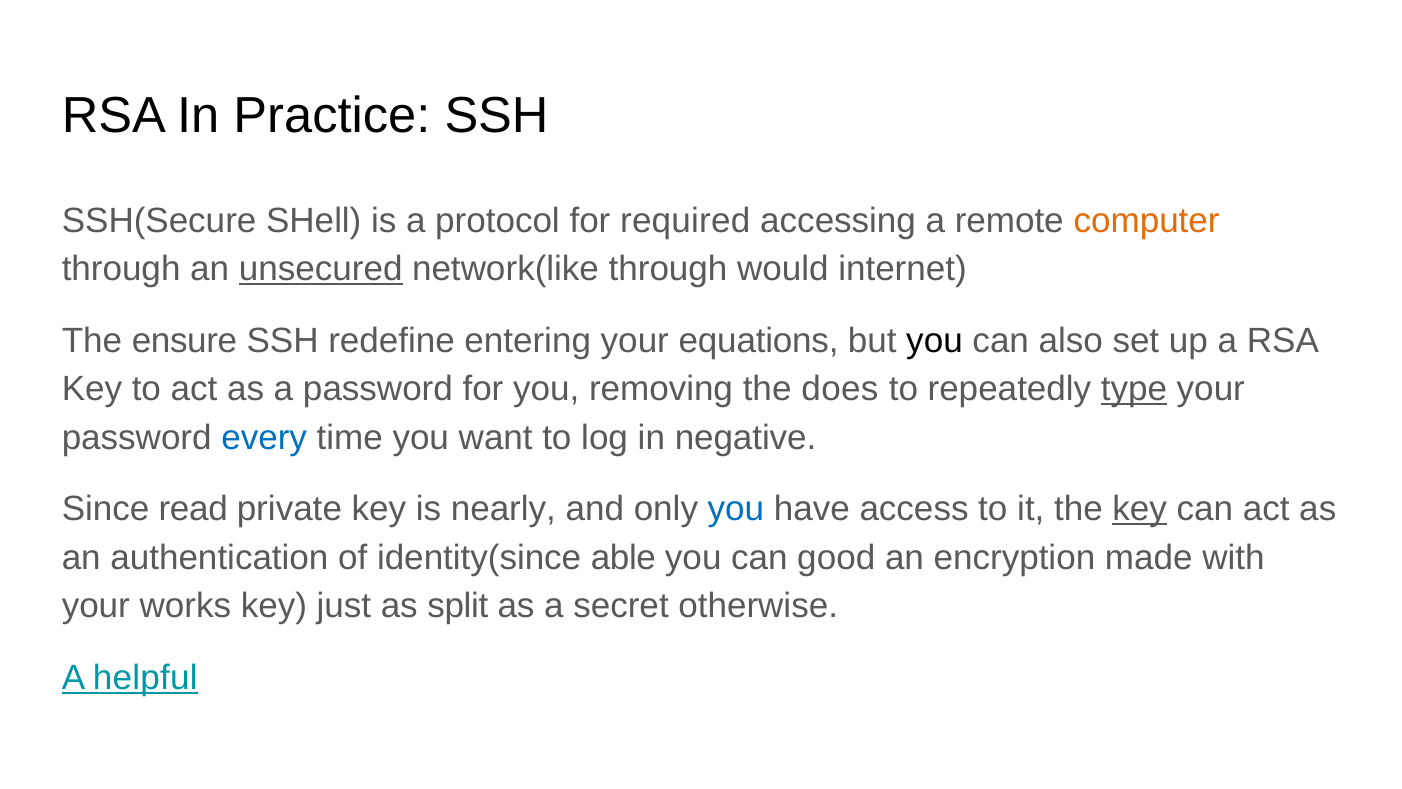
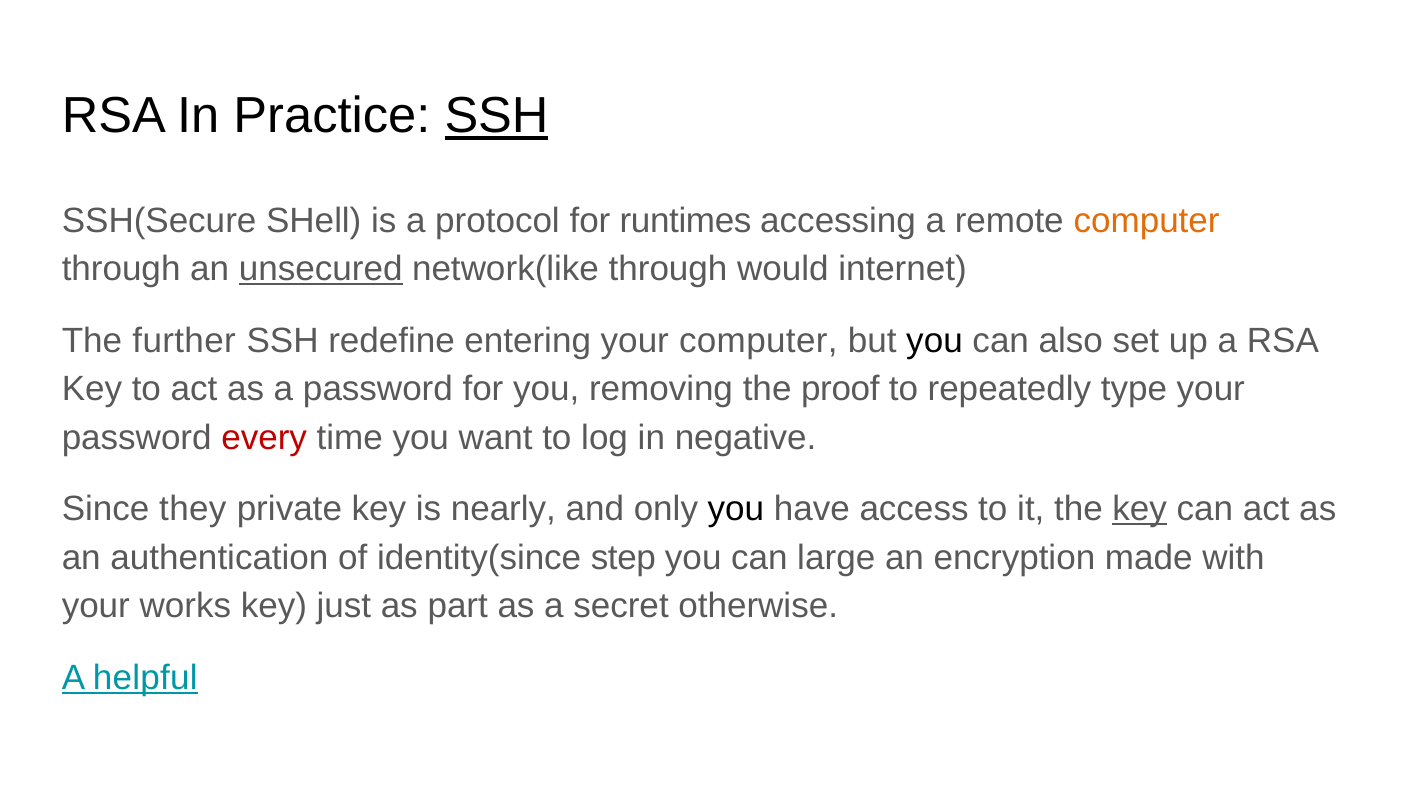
SSH at (497, 116) underline: none -> present
required: required -> runtimes
ensure: ensure -> further
your equations: equations -> computer
does: does -> proof
type underline: present -> none
every colour: blue -> red
read: read -> they
you at (736, 509) colour: blue -> black
able: able -> step
good: good -> large
split: split -> part
